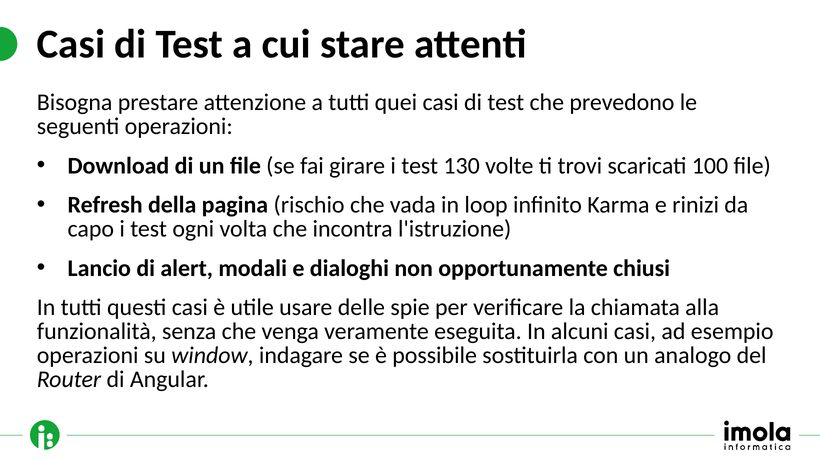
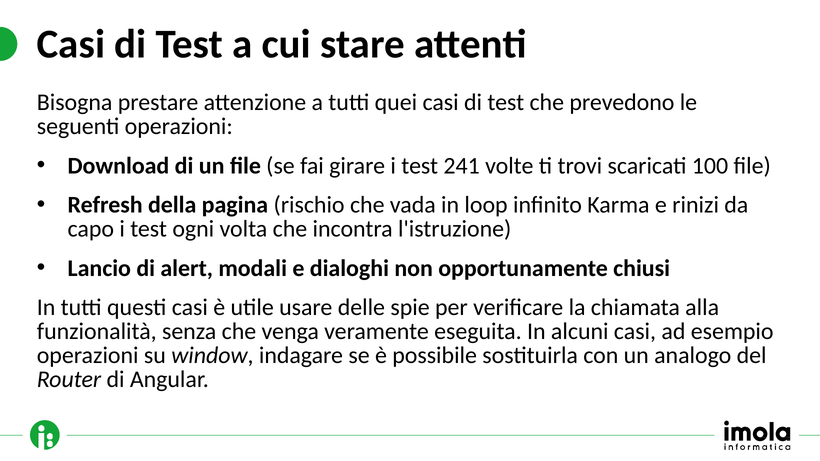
130: 130 -> 241
